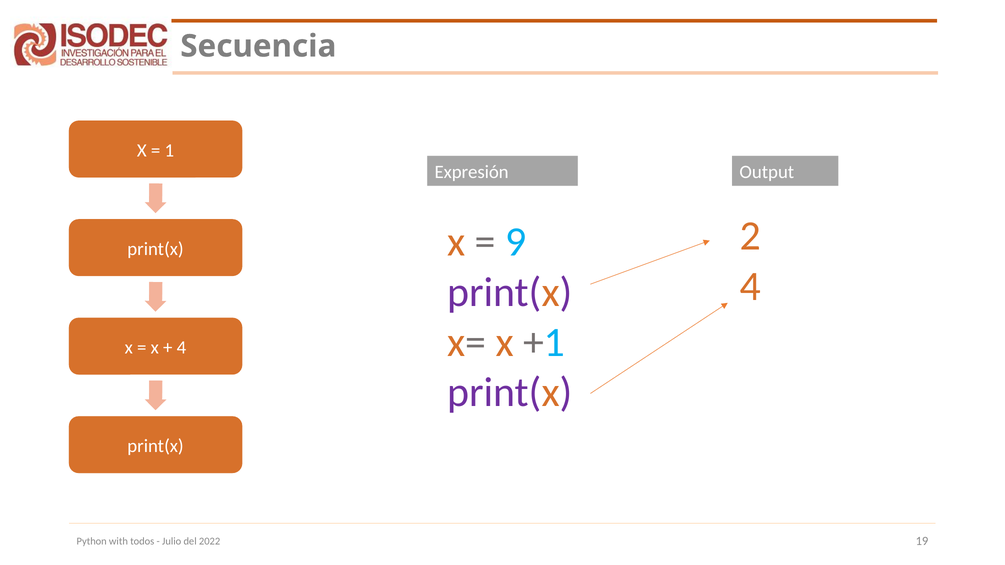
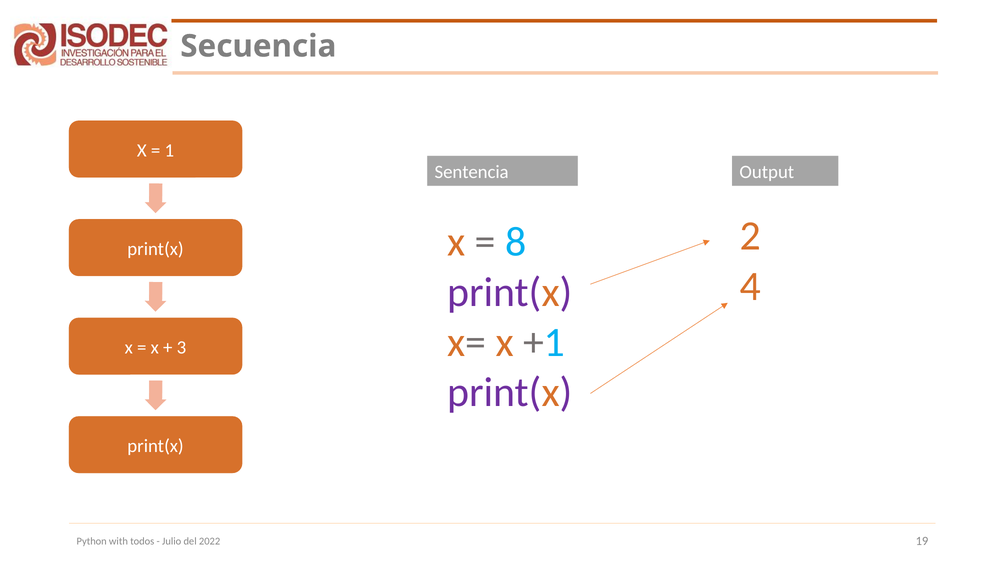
Expresión: Expresión -> Sentencia
9: 9 -> 8
4 at (181, 348): 4 -> 3
